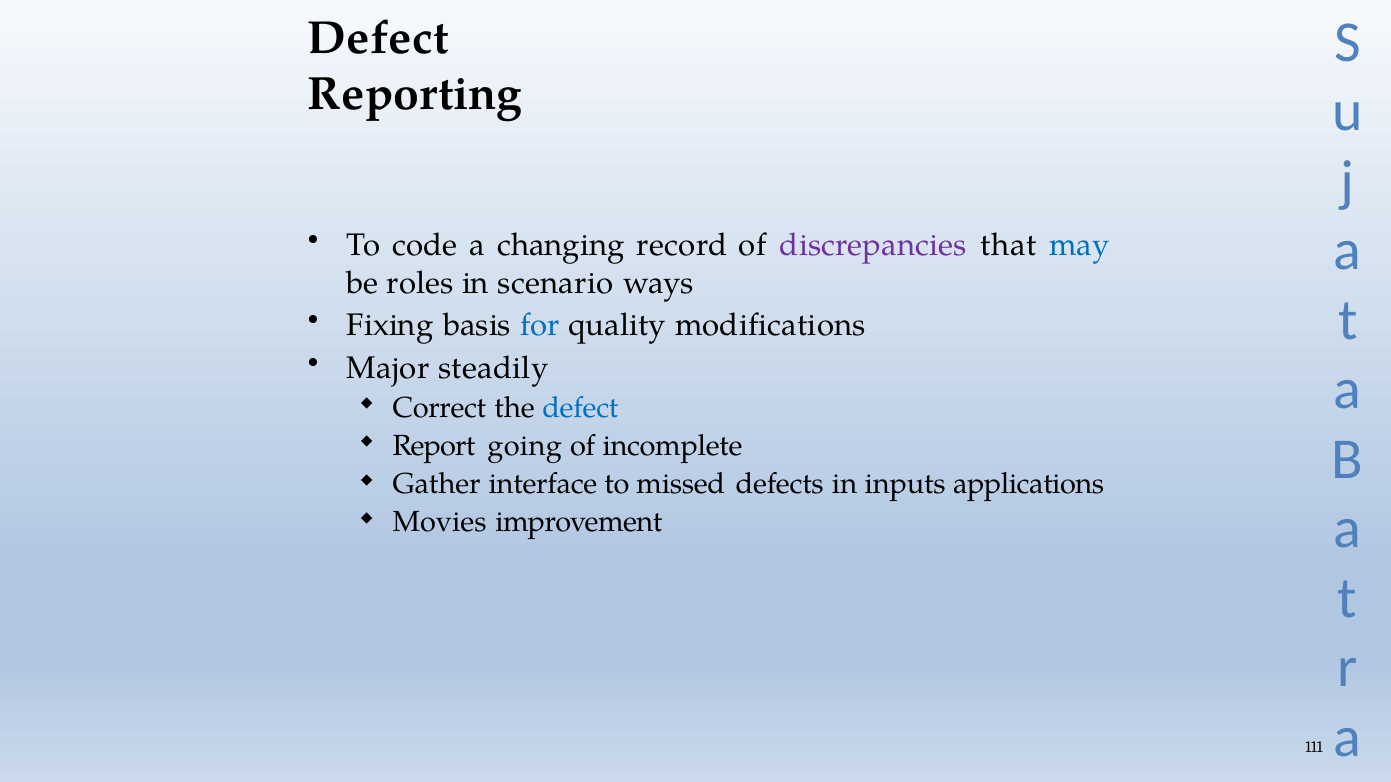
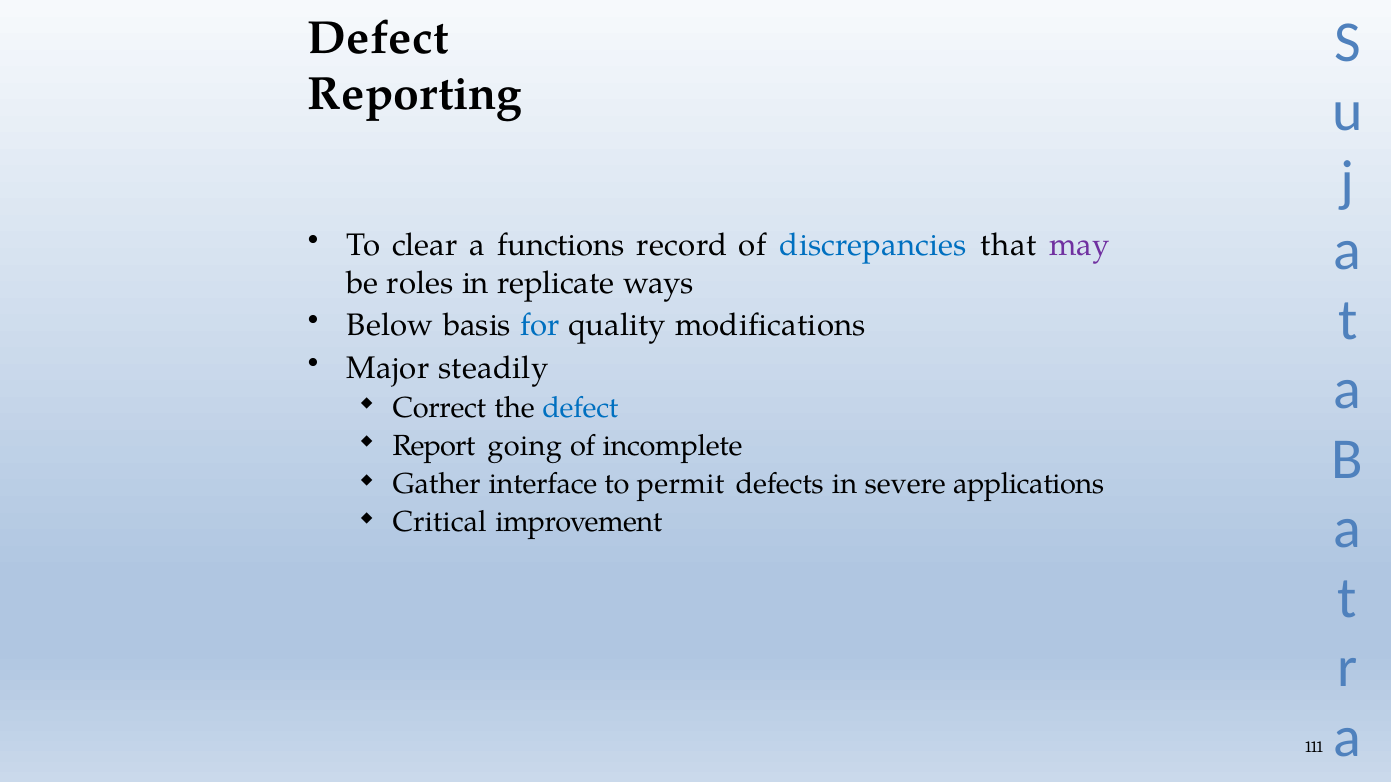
code: code -> clear
changing: changing -> functions
discrepancies colour: purple -> blue
may colour: blue -> purple
scenario: scenario -> replicate
Fixing: Fixing -> Below
missed: missed -> permit
inputs: inputs -> severe
Movies: Movies -> Critical
